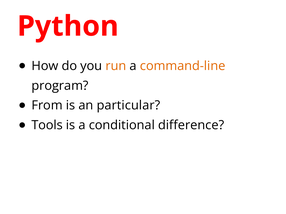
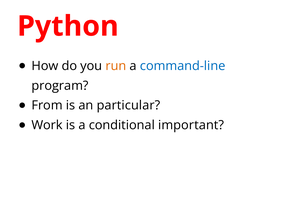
command-line colour: orange -> blue
Tools: Tools -> Work
difference: difference -> important
